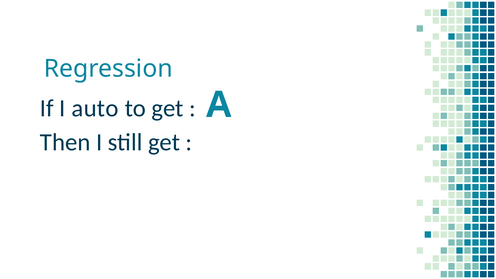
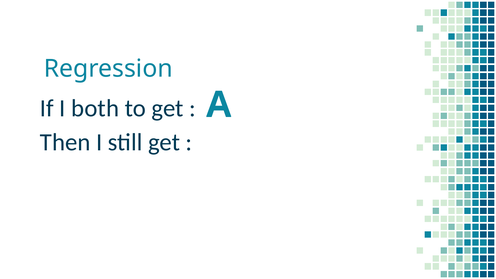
auto: auto -> both
